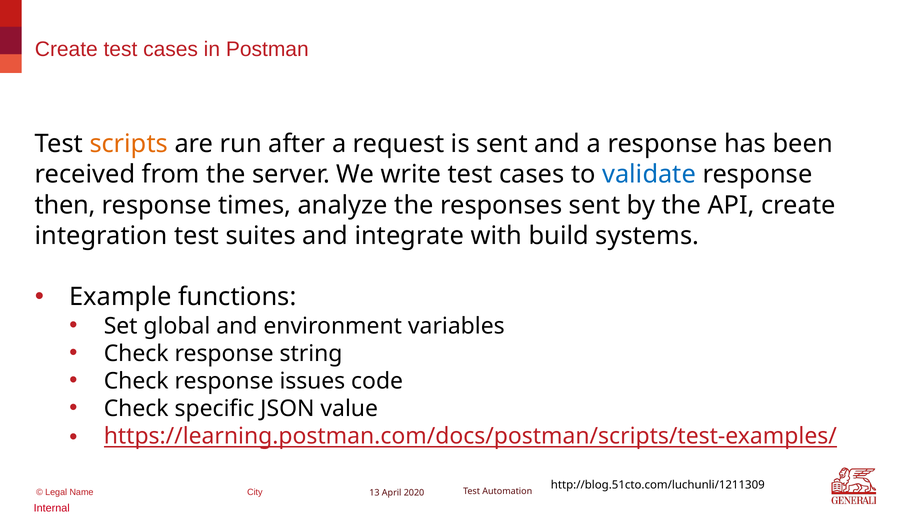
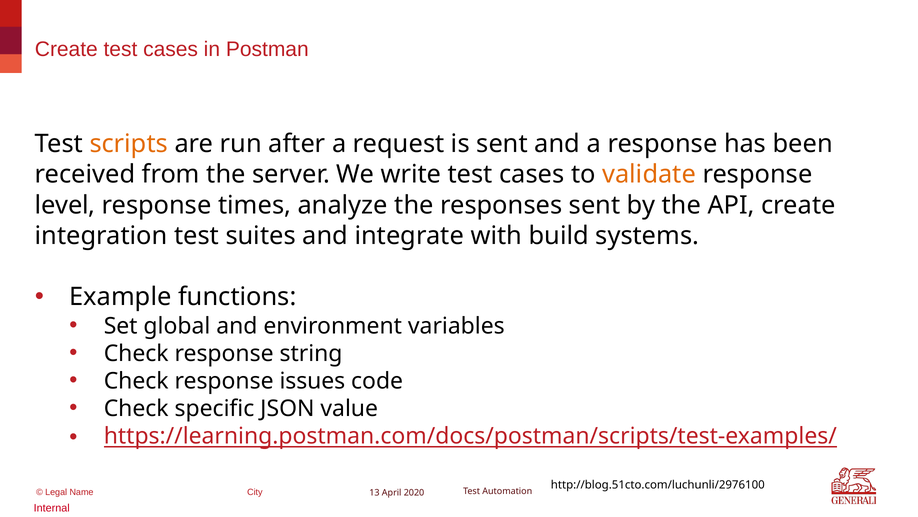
validate colour: blue -> orange
then: then -> level
http://blog.51cto.com/luchunli/1211309: http://blog.51cto.com/luchunli/1211309 -> http://blog.51cto.com/luchunli/2976100
